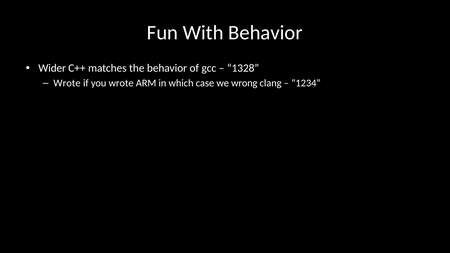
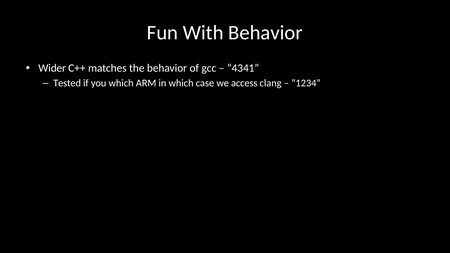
1328: 1328 -> 4341
Wrote at (67, 83): Wrote -> Tested
you wrote: wrote -> which
wrong: wrong -> access
